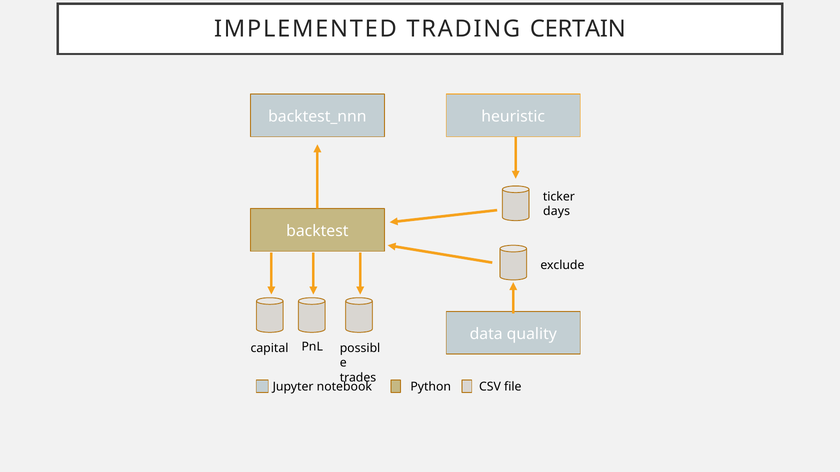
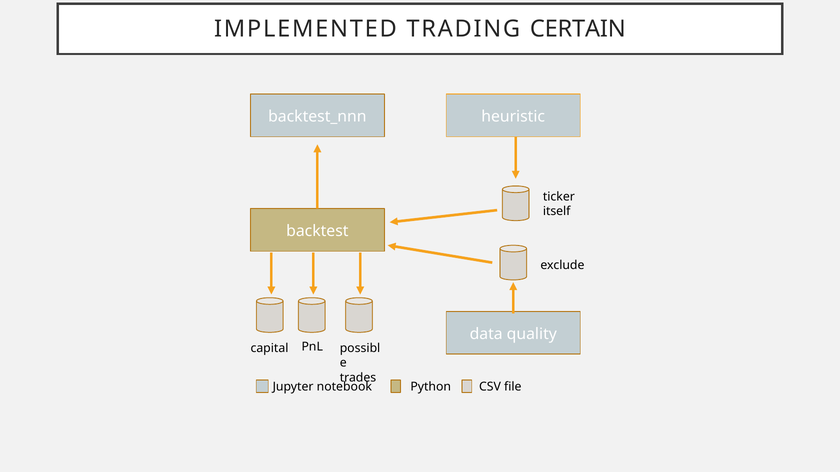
days: days -> itself
